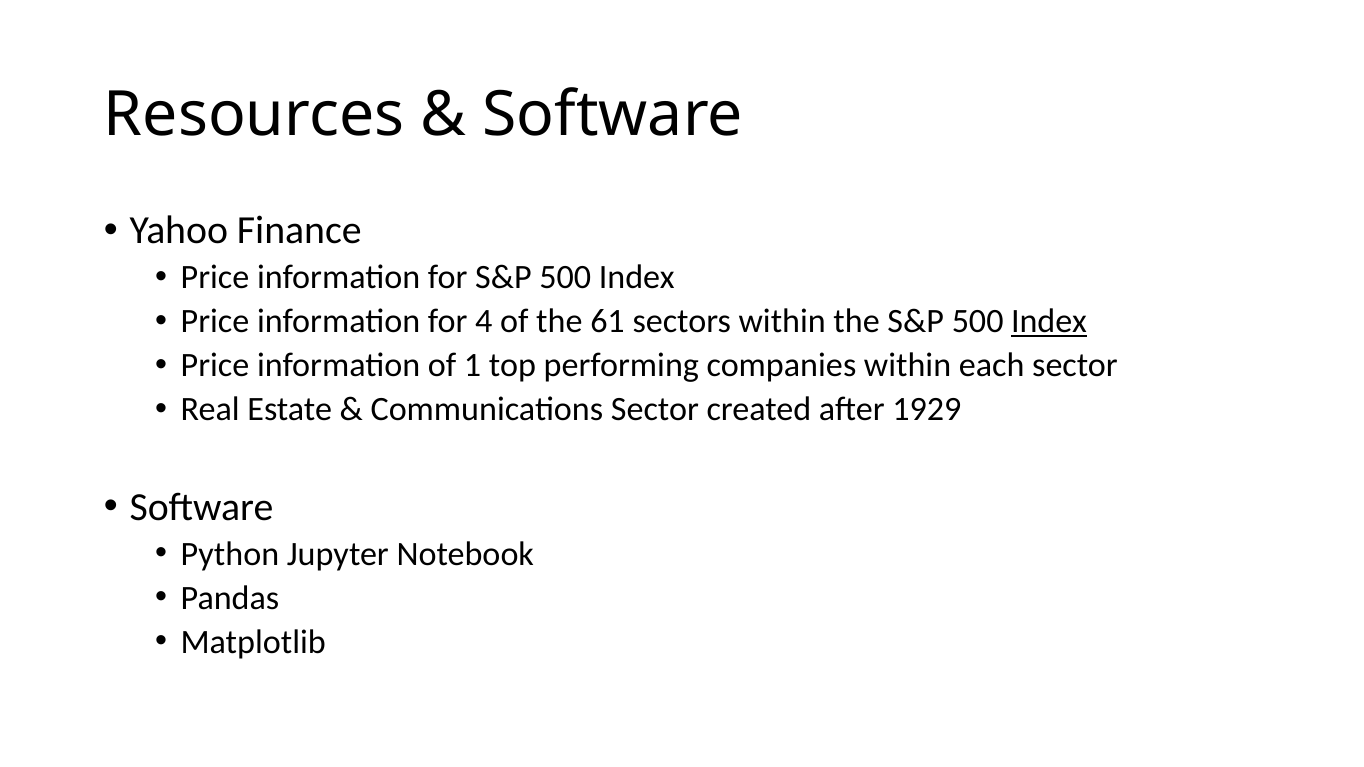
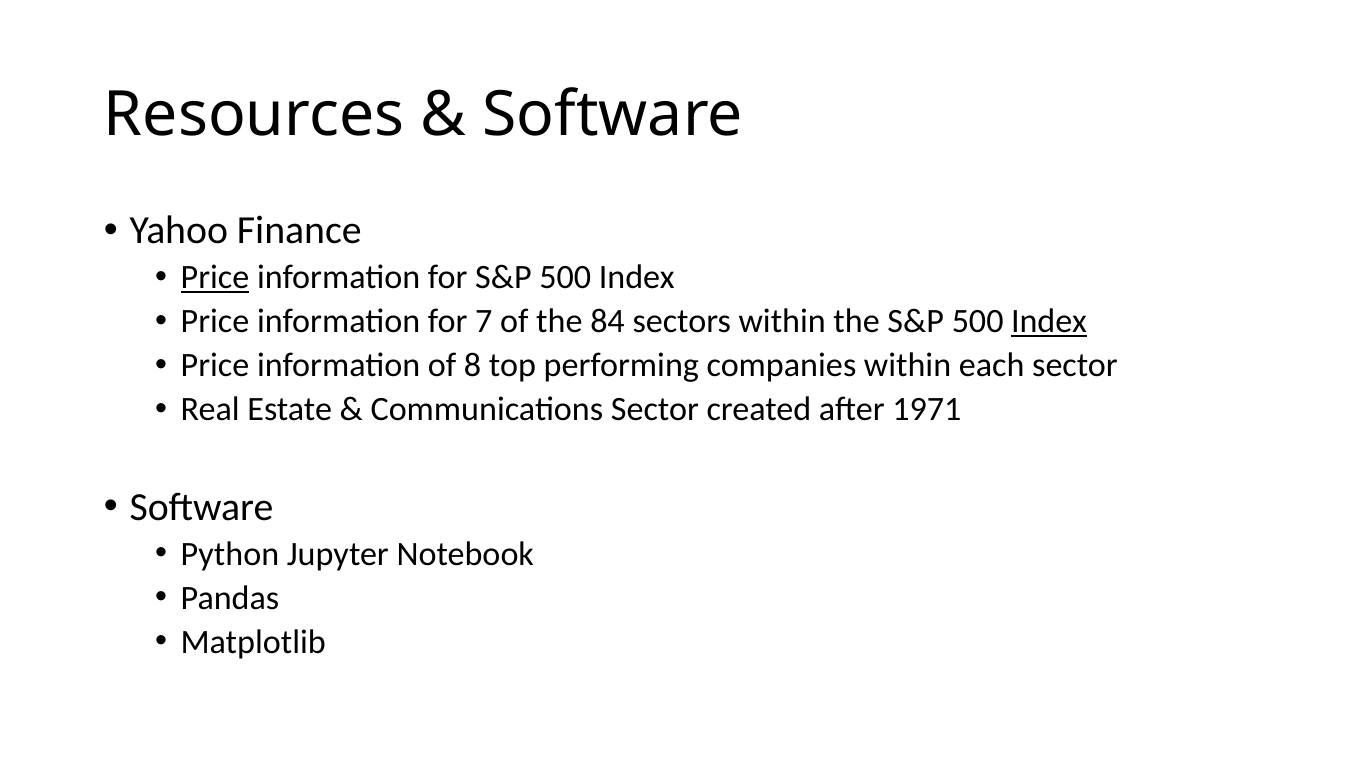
Price at (215, 278) underline: none -> present
4: 4 -> 7
61: 61 -> 84
1: 1 -> 8
1929: 1929 -> 1971
